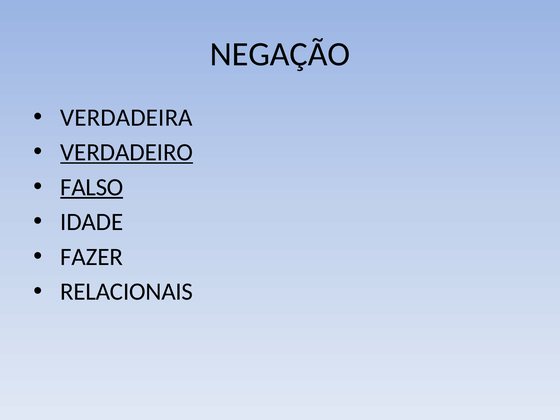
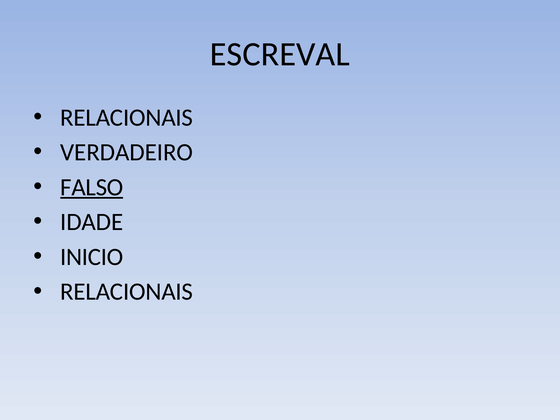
NEGAÇÃO: NEGAÇÃO -> ESCREVAL
VERDADEIRA at (126, 117): VERDADEIRA -> RELACIONAIS
VERDADEIRO underline: present -> none
FAZER: FAZER -> INICIO
